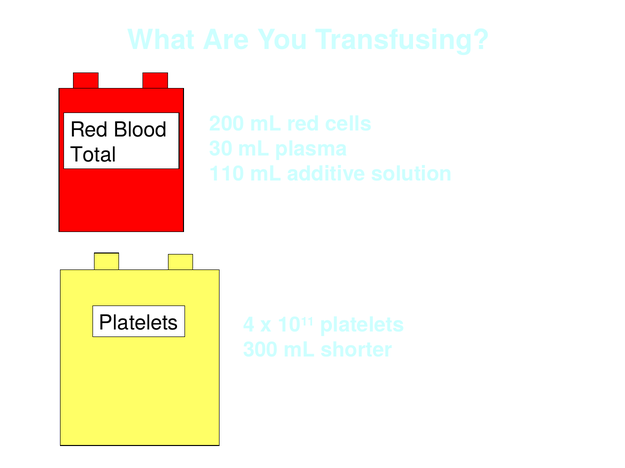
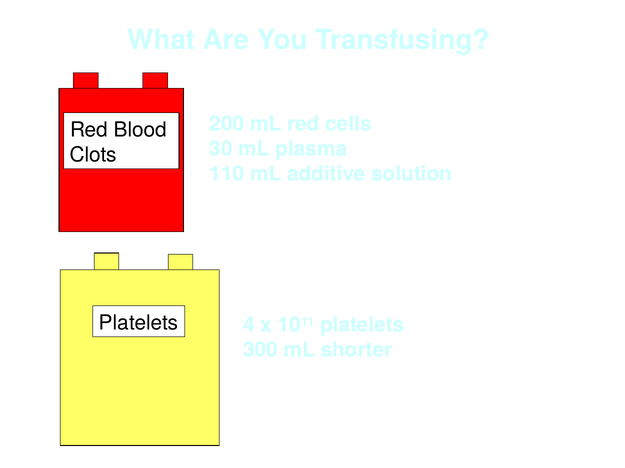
Total: Total -> Clots
